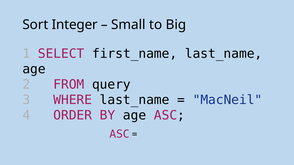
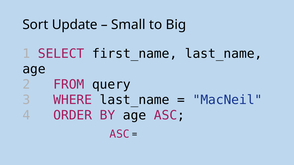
Integer: Integer -> Update
